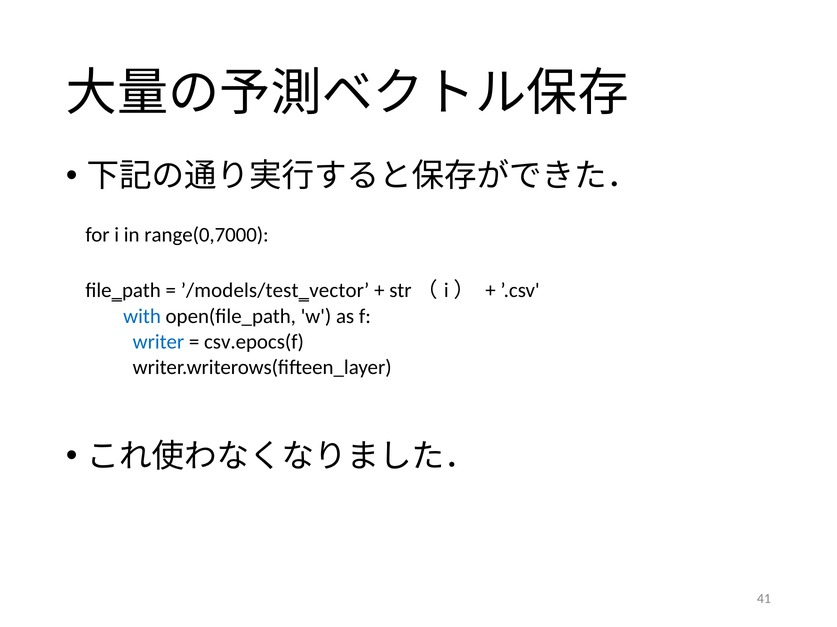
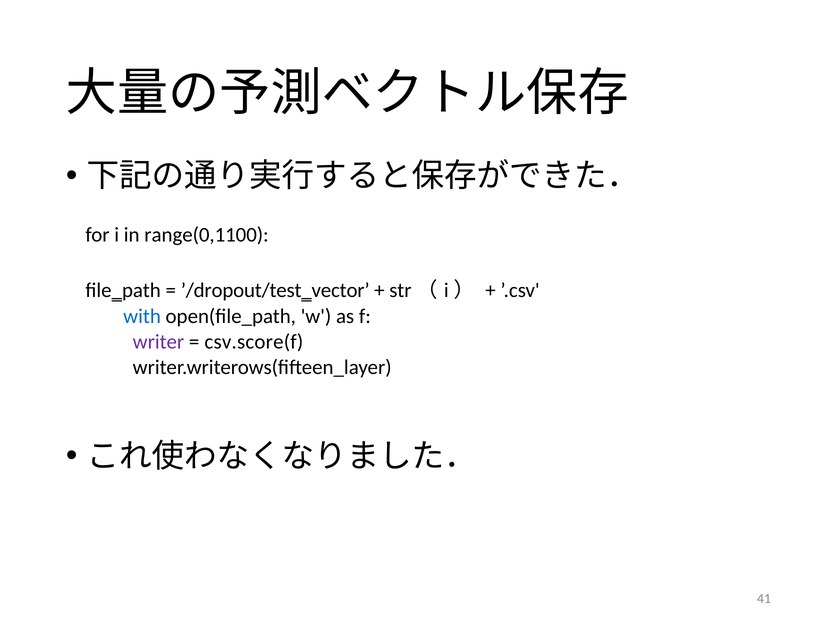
range(0,7000: range(0,7000 -> range(0,1100
’/models/test‗vector: ’/models/test‗vector -> ’/dropout/test‗vector
writer colour: blue -> purple
csv.epocs(f: csv.epocs(f -> csv.score(f
